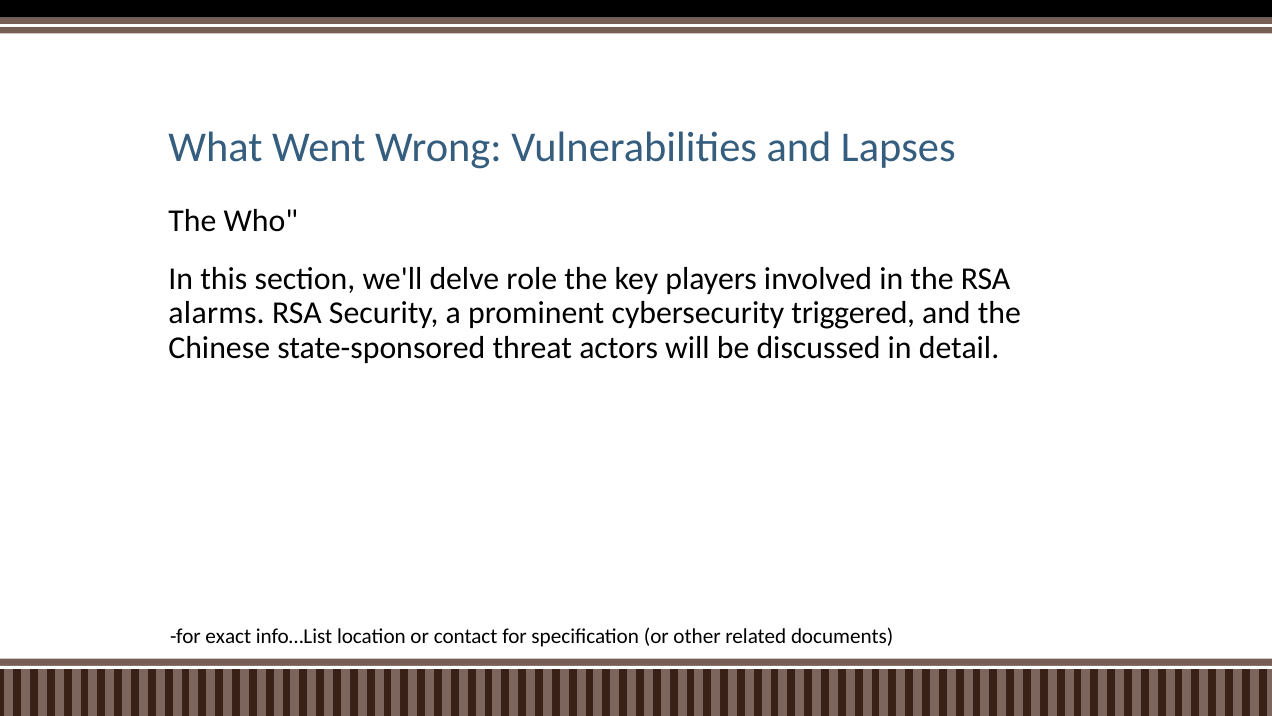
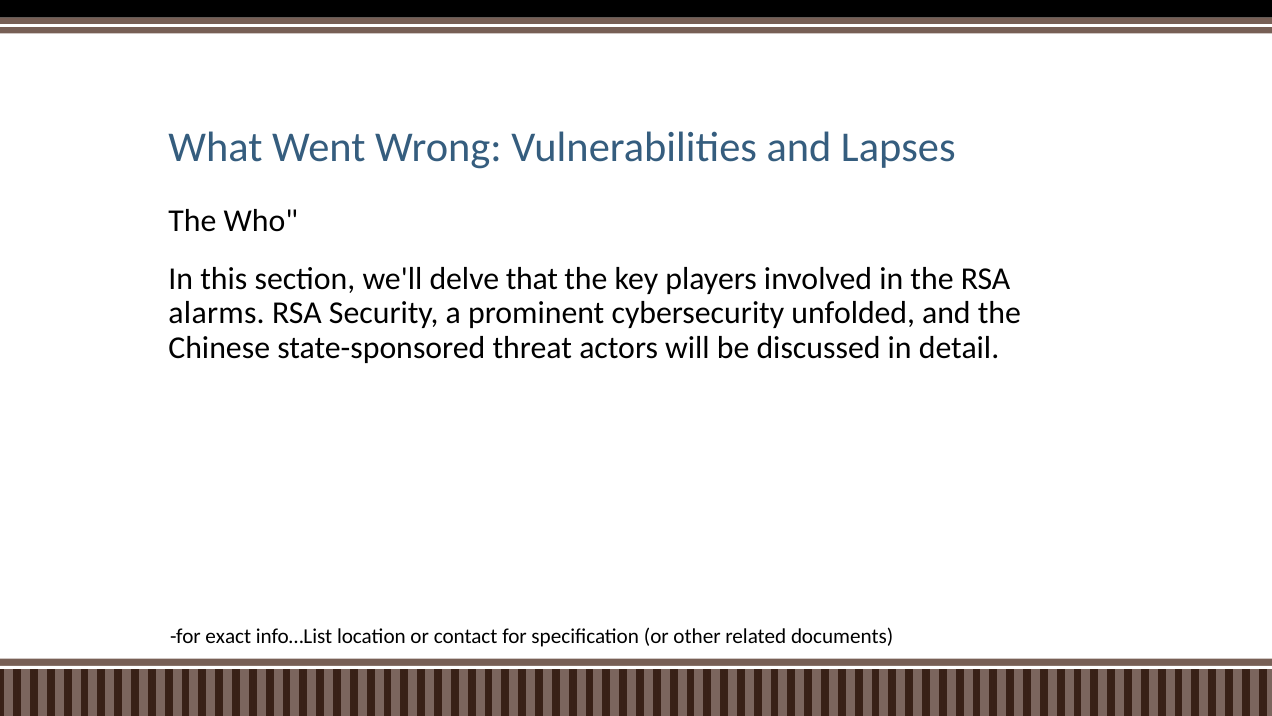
role: role -> that
triggered: triggered -> unfolded
